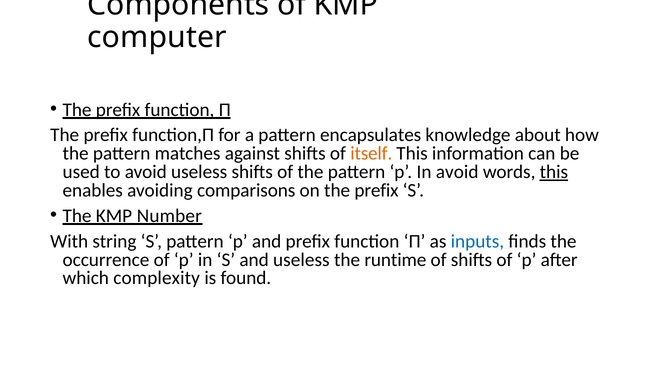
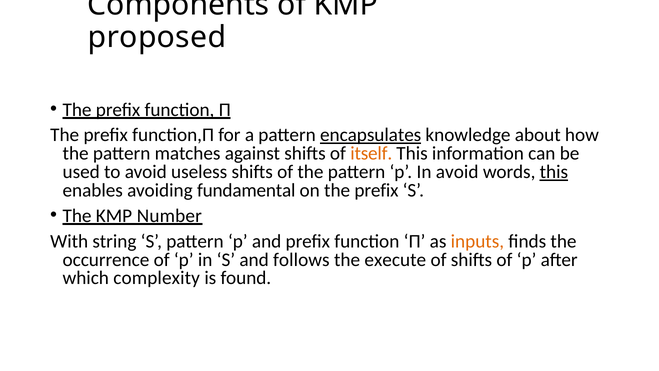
computer: computer -> proposed
encapsulates underline: none -> present
comparisons: comparisons -> fundamental
inputs colour: blue -> orange
and useless: useless -> follows
runtime: runtime -> execute
